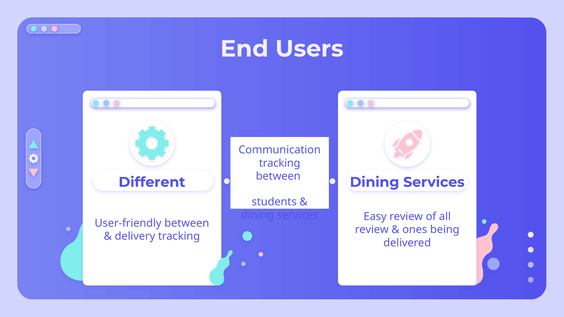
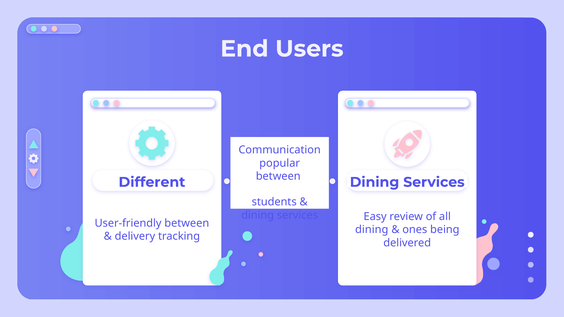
tracking at (280, 163): tracking -> popular
review at (372, 230): review -> dining
